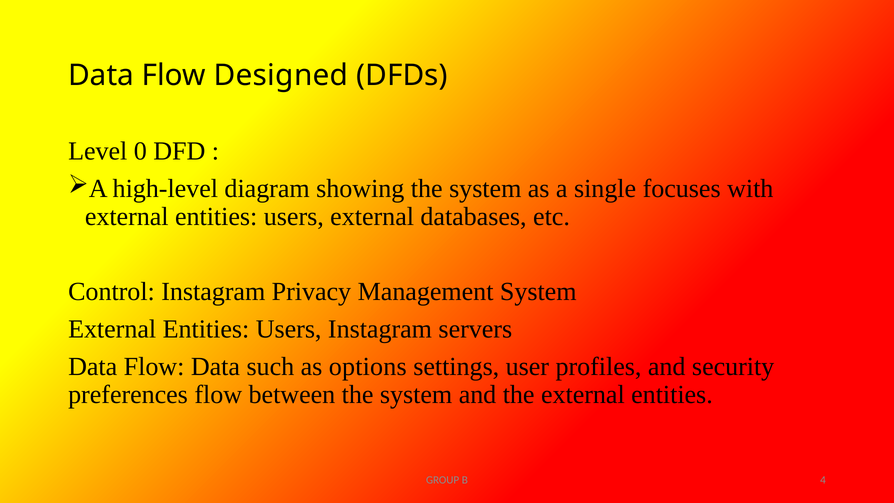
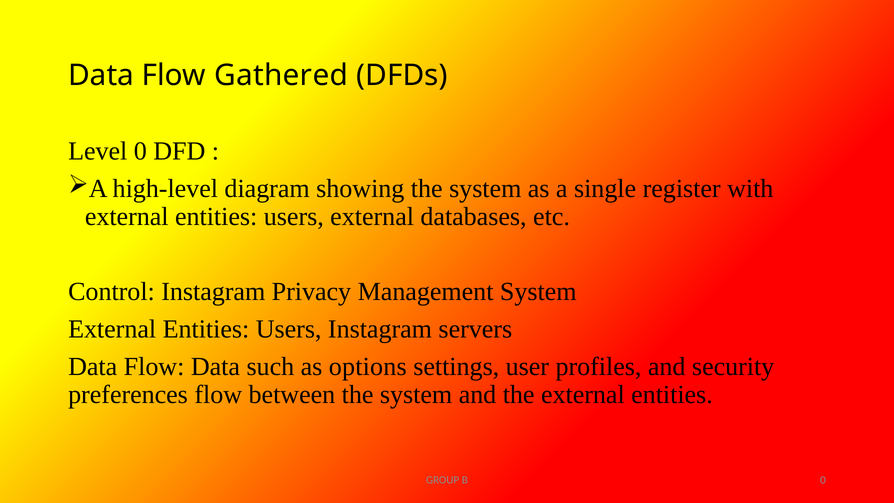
Designed: Designed -> Gathered
focuses: focuses -> register
B 4: 4 -> 0
